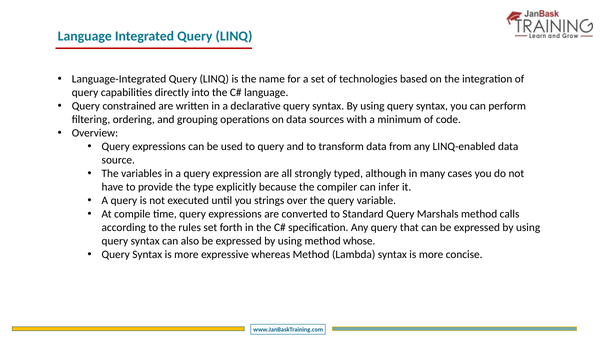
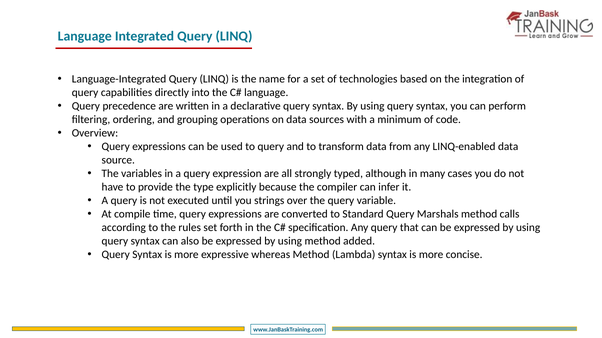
constrained: constrained -> precedence
whose: whose -> added
